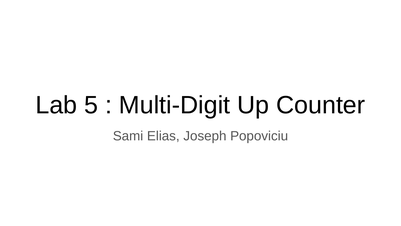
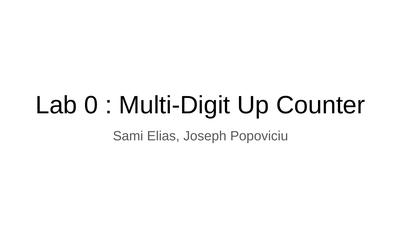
5: 5 -> 0
